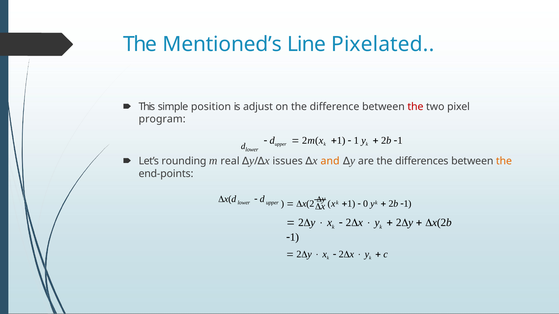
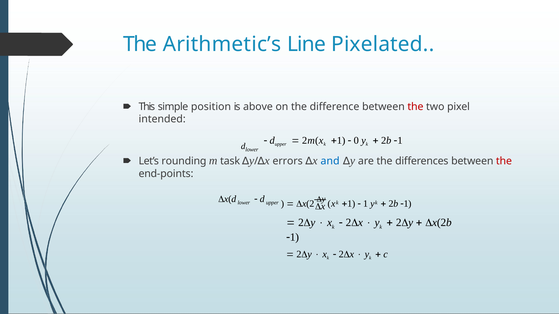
Mentioned’s: Mentioned’s -> Arithmetic’s
adjust: adjust -> above
program: program -> intended
1: 1 -> 0
issues: issues -> errors
and colour: orange -> blue
the at (504, 161) colour: orange -> red
real: real -> task
0: 0 -> 1
